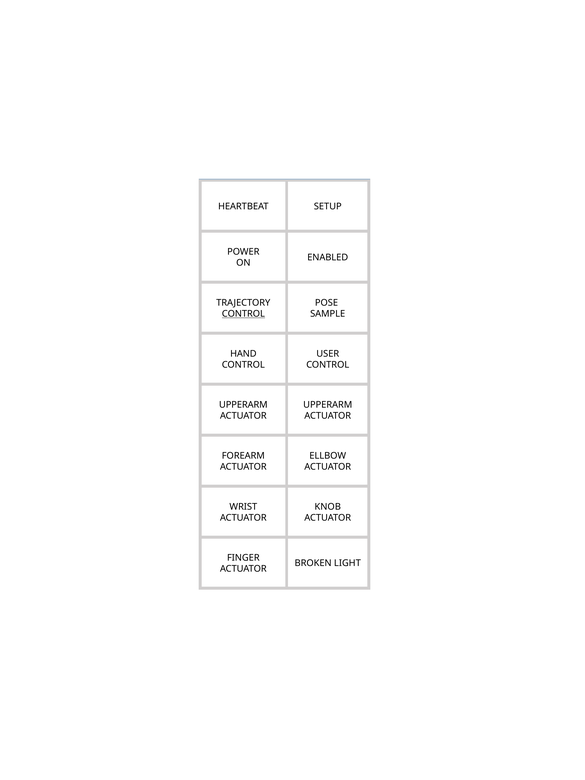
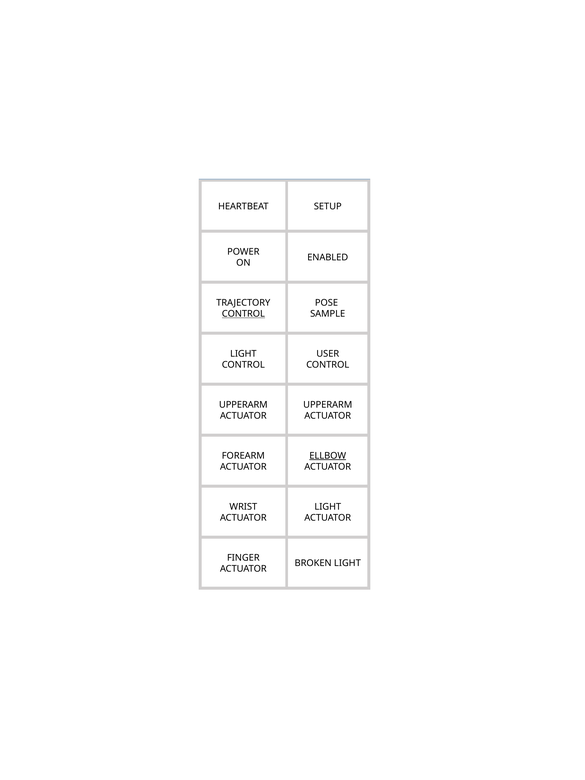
HAND at (243, 354): HAND -> LIGHT
ELLBOW underline: none -> present
KNOB at (328, 507): KNOB -> LIGHT
